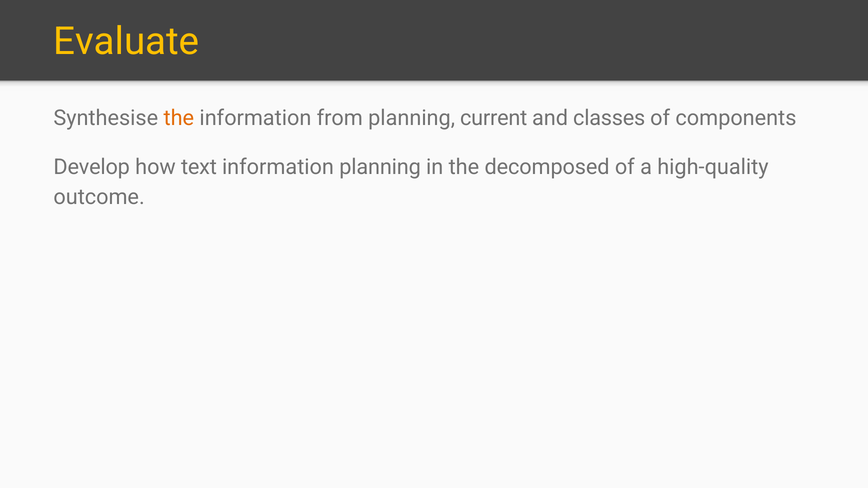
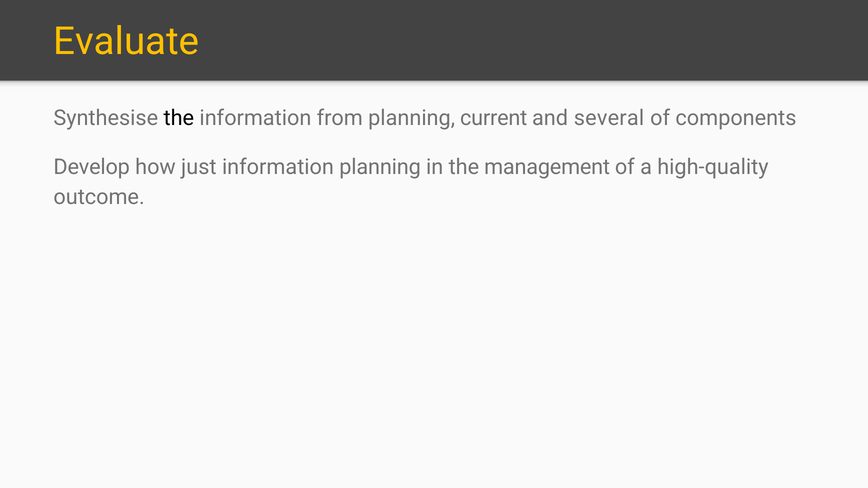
the at (179, 118) colour: orange -> black
classes: classes -> several
text: text -> just
decomposed: decomposed -> management
